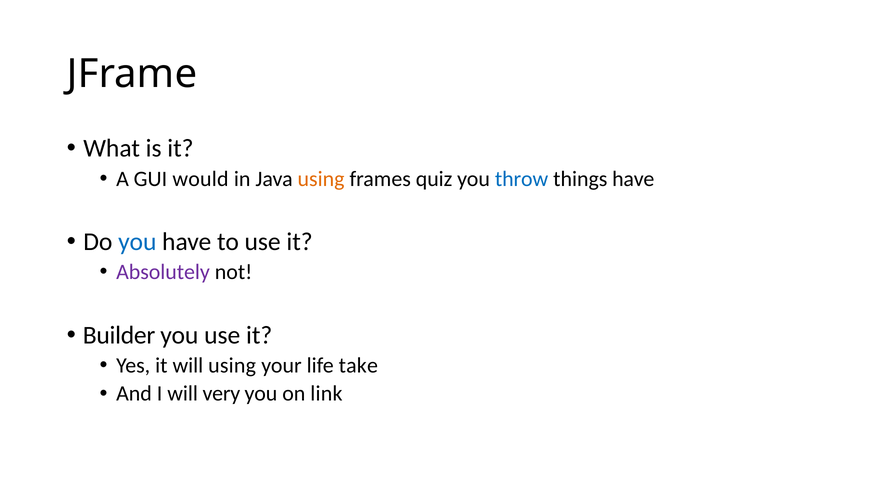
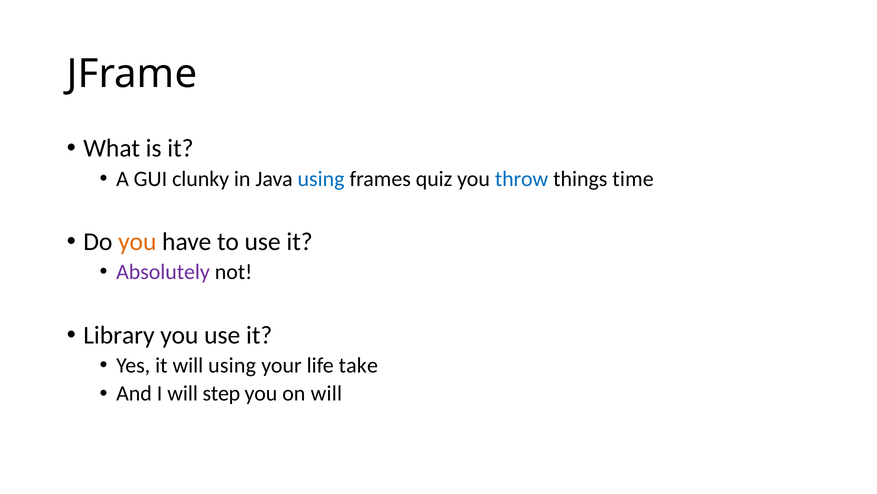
would: would -> clunky
using at (321, 179) colour: orange -> blue
things have: have -> time
you at (137, 241) colour: blue -> orange
Builder: Builder -> Library
very: very -> step
on link: link -> will
